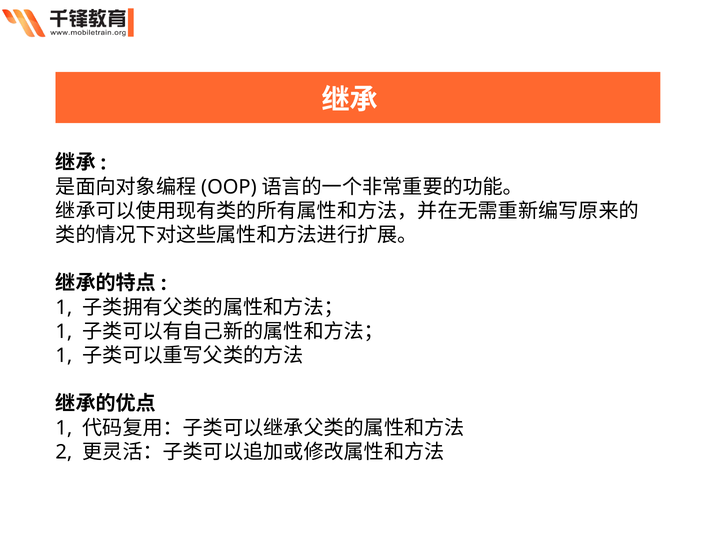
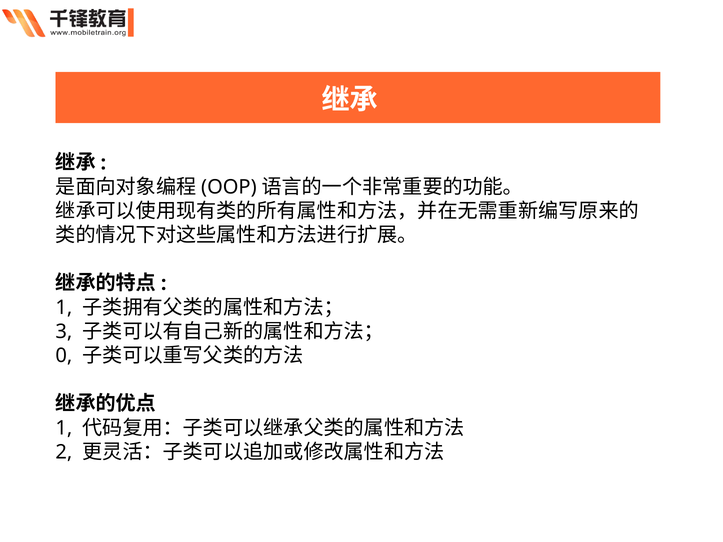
1 at (64, 332): 1 -> 3
1 at (64, 356): 1 -> 0
